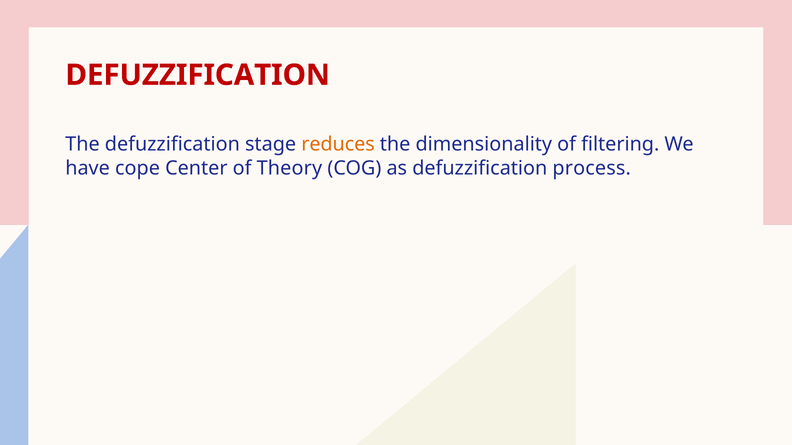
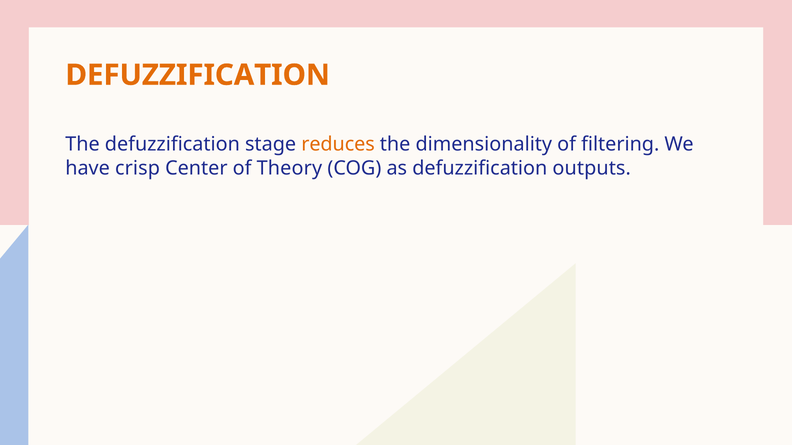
DEFUZZIFICATION at (198, 75) colour: red -> orange
cope: cope -> crisp
process: process -> outputs
